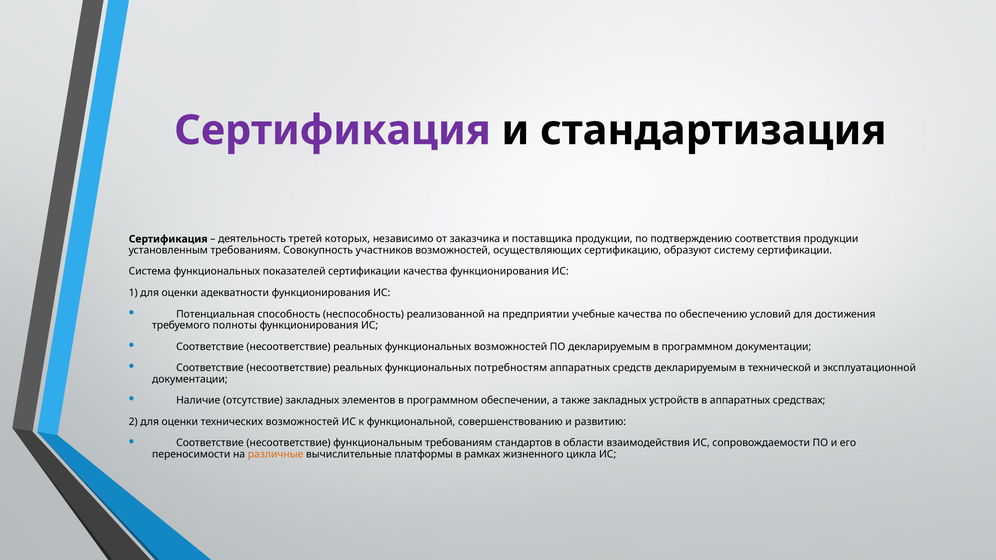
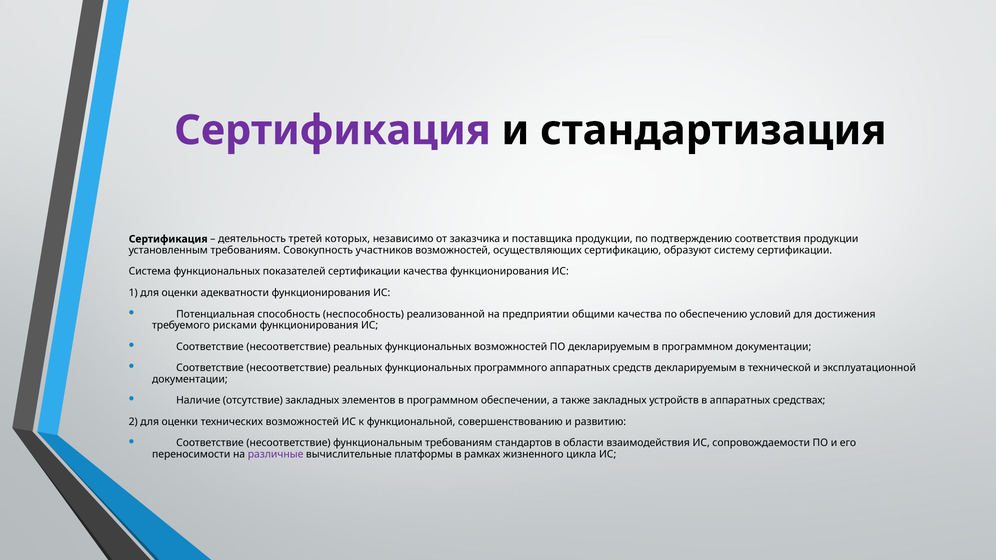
учебные: учебные -> общими
полноты: полноты -> рисками
потребностям: потребностям -> программного
различные colour: orange -> purple
